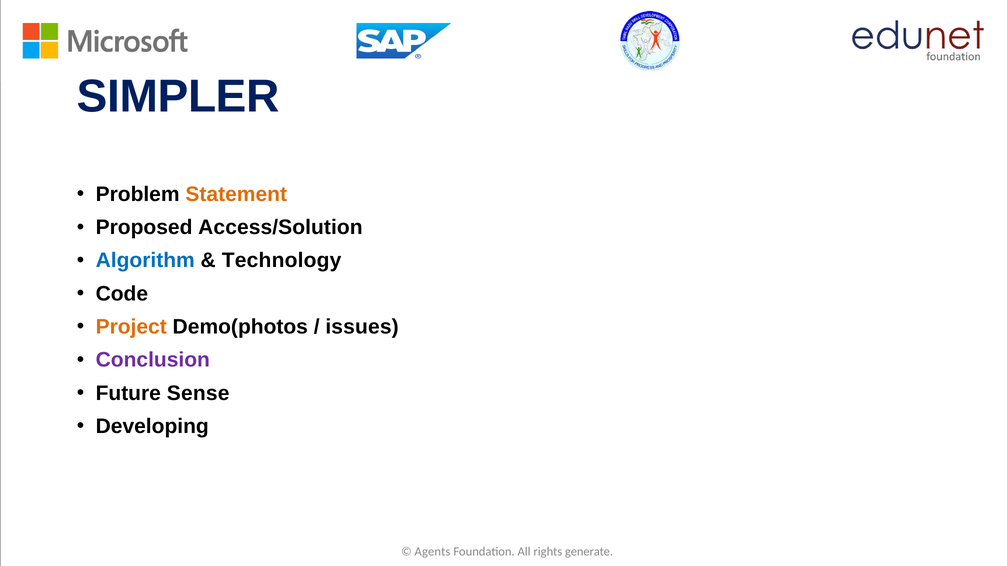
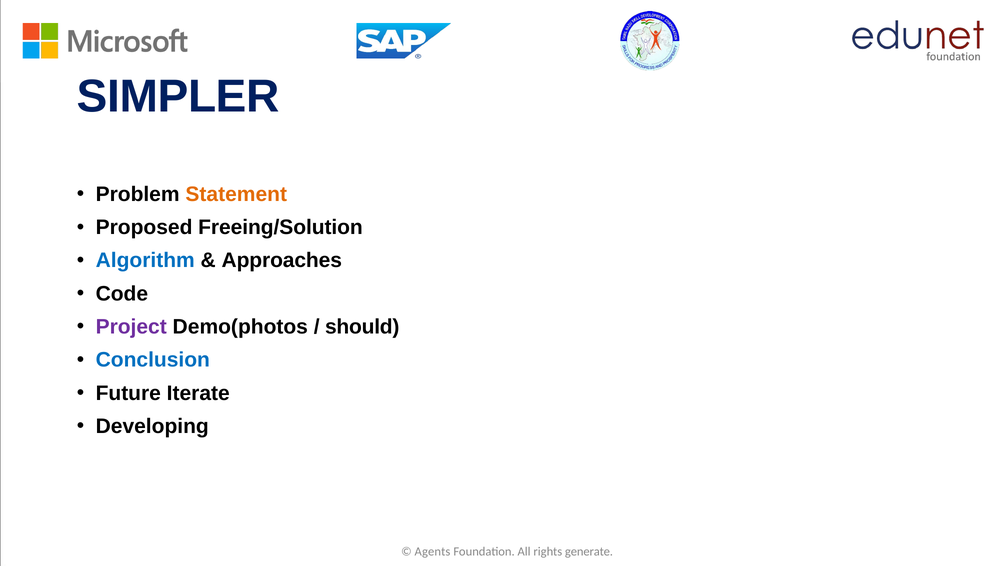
Access/Solution: Access/Solution -> Freeing/Solution
Technology: Technology -> Approaches
Project colour: orange -> purple
issues: issues -> should
Conclusion colour: purple -> blue
Sense: Sense -> Iterate
